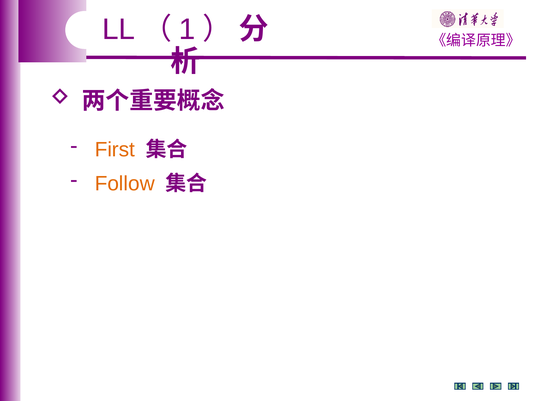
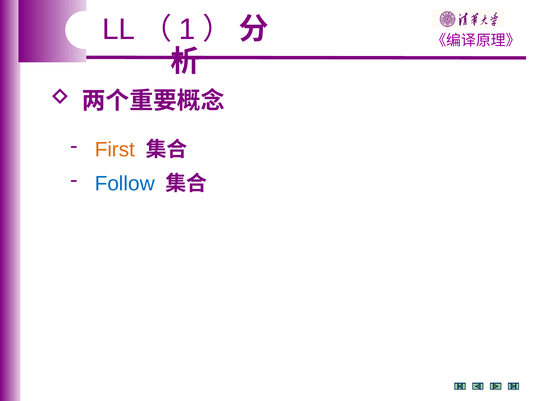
Follow colour: orange -> blue
